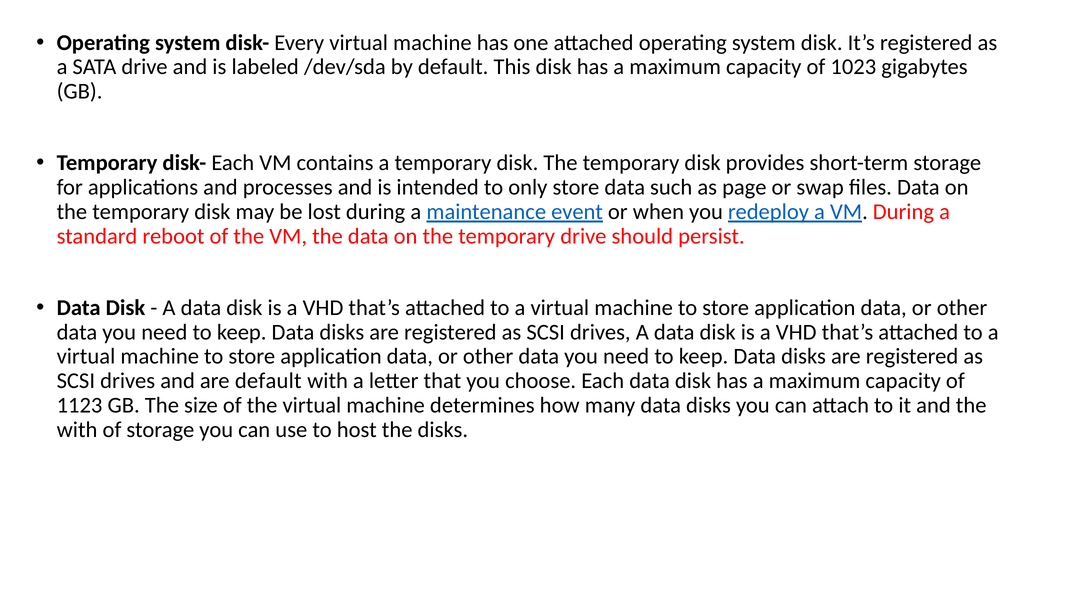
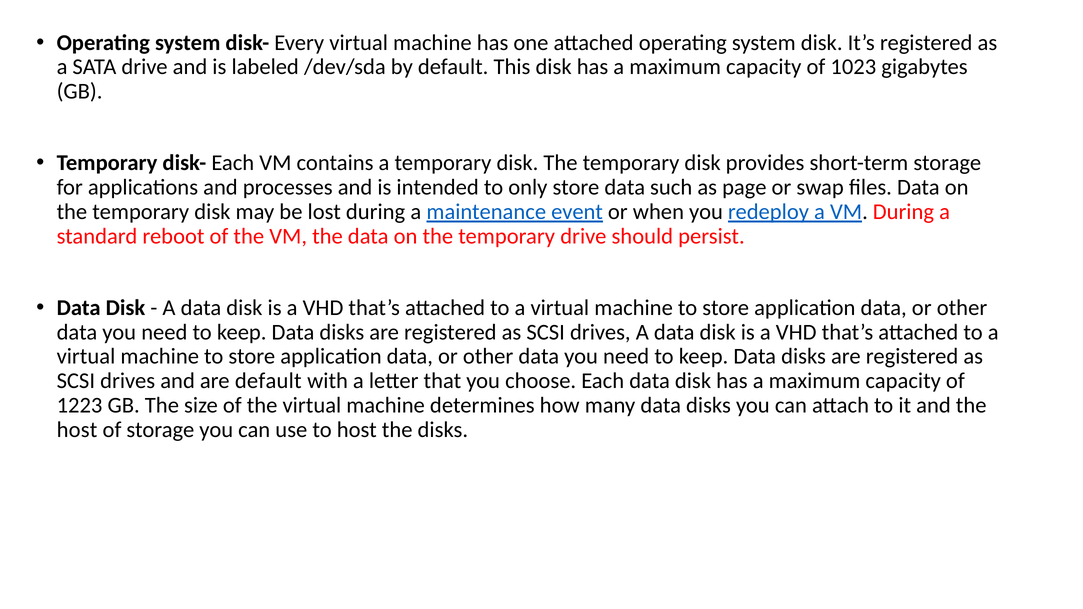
1123: 1123 -> 1223
with at (77, 430): with -> host
